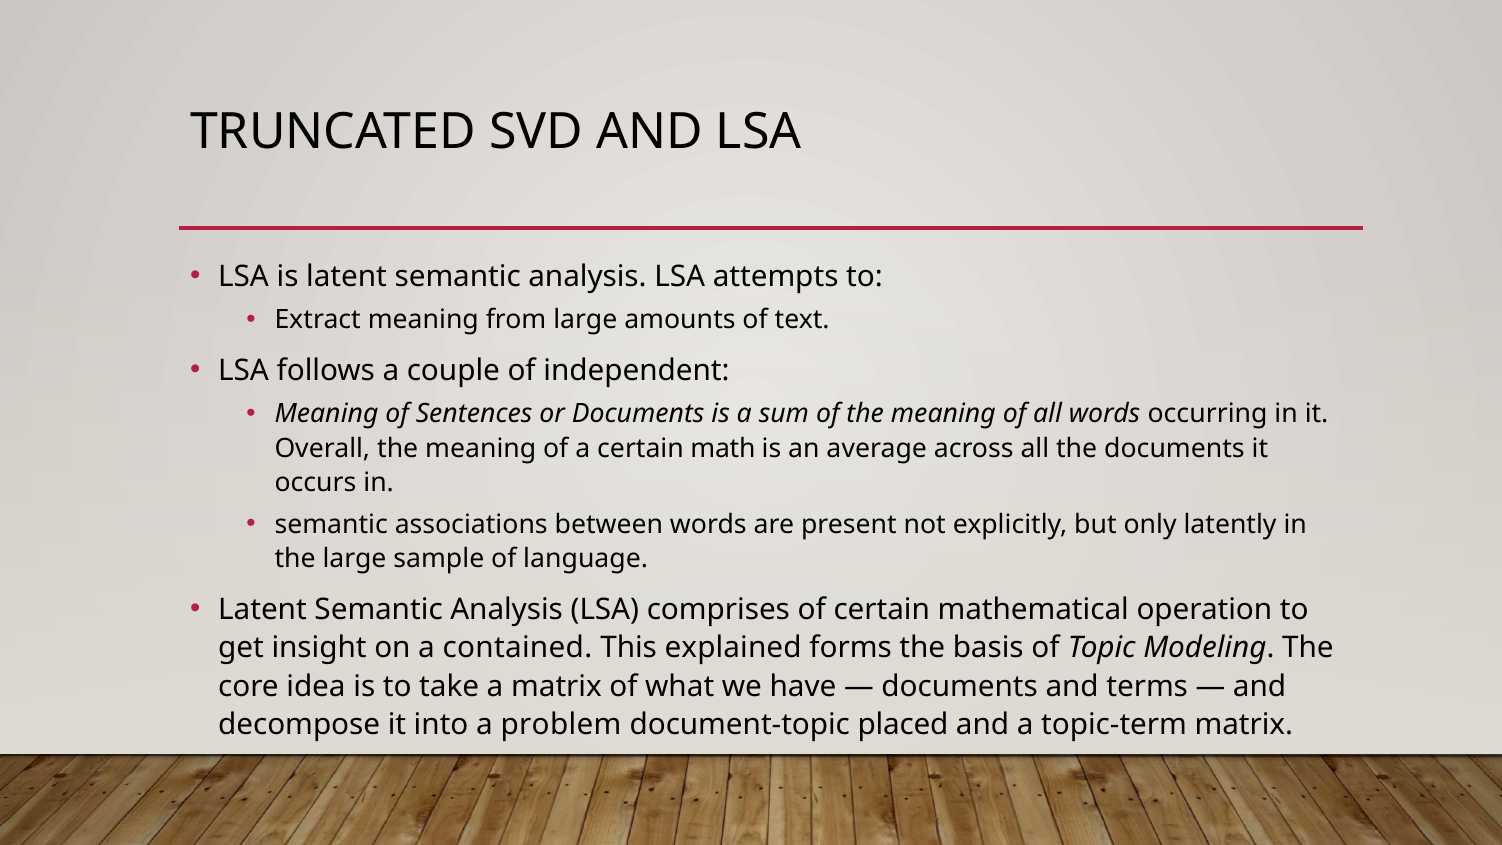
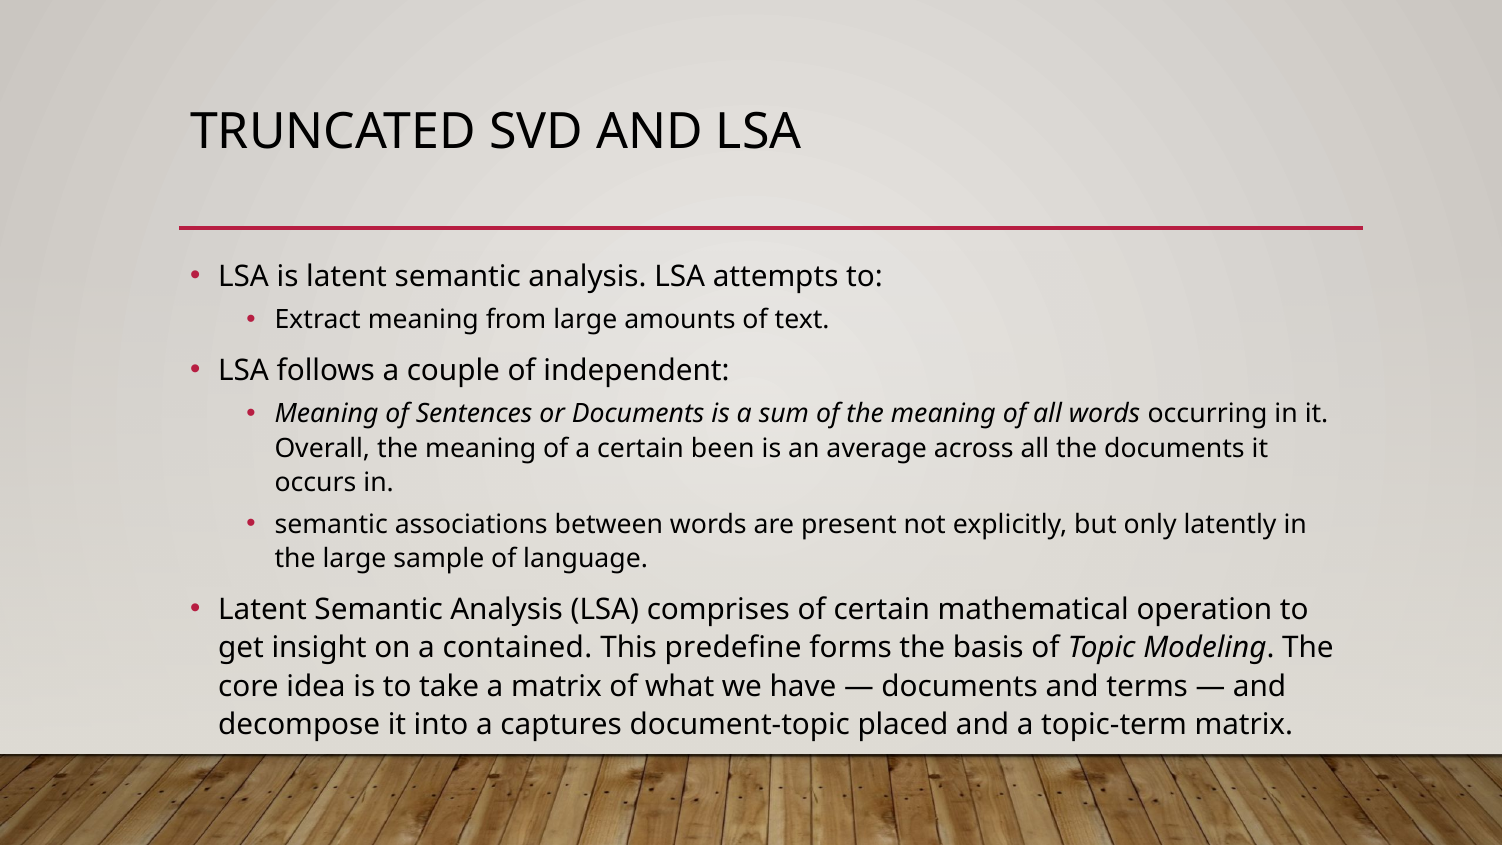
math: math -> been
explained: explained -> predefine
problem: problem -> captures
